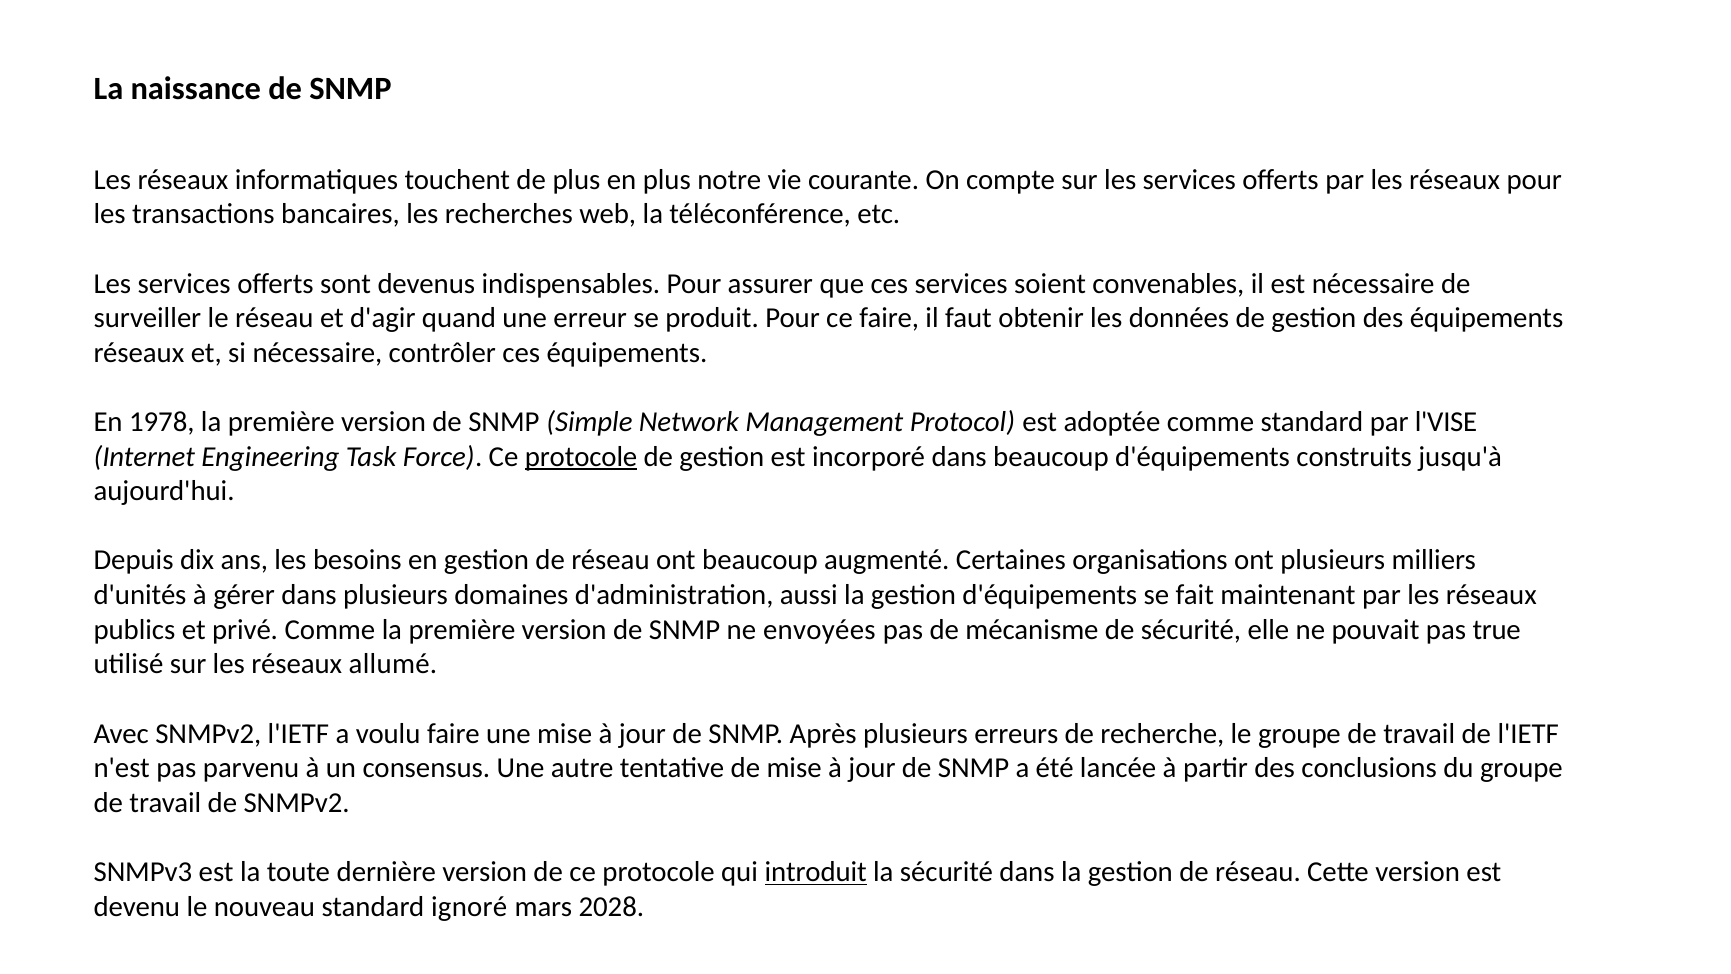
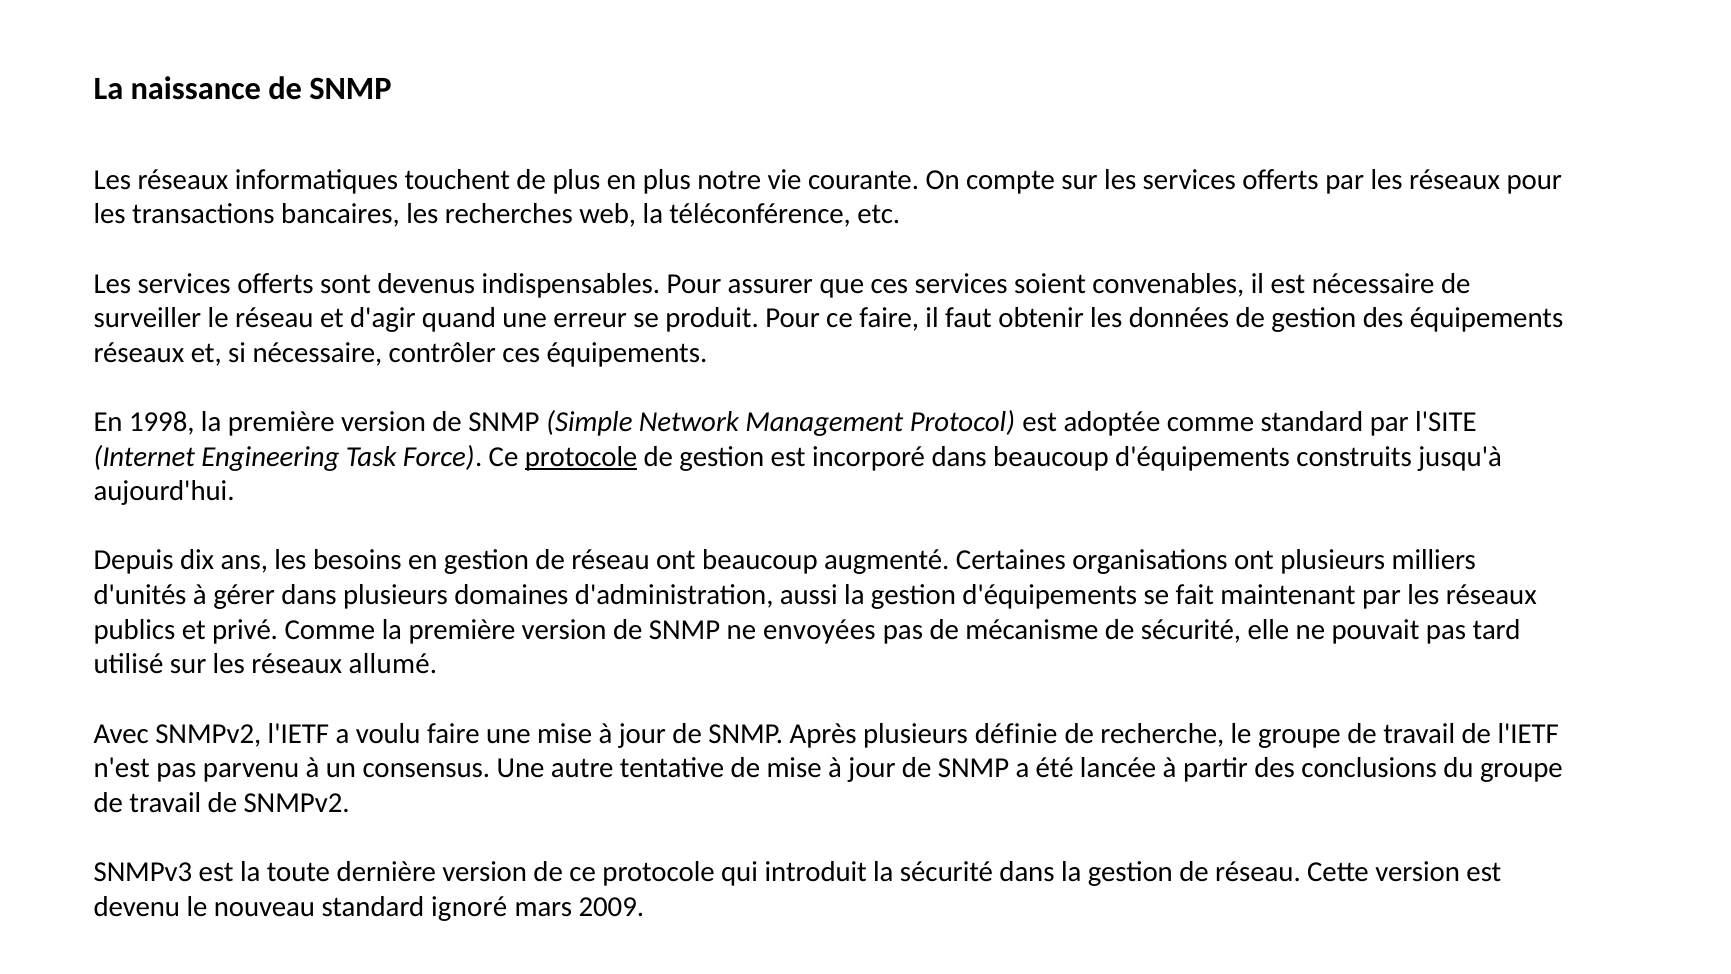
1978: 1978 -> 1998
l'VISE: l'VISE -> l'SITE
true: true -> tard
erreurs: erreurs -> définie
introduit underline: present -> none
2028: 2028 -> 2009
